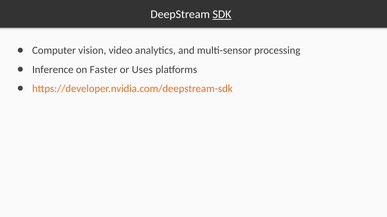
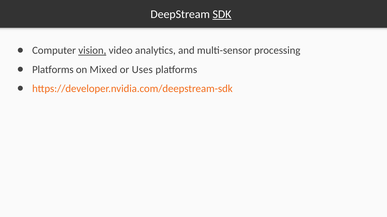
vision underline: none -> present
Inference at (53, 70): Inference -> Platforms
Faster: Faster -> Mixed
